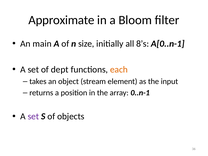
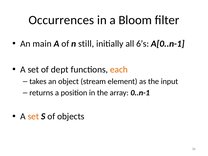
Approximate: Approximate -> Occurrences
size: size -> still
8’s: 8’s -> 6’s
set at (33, 116) colour: purple -> orange
